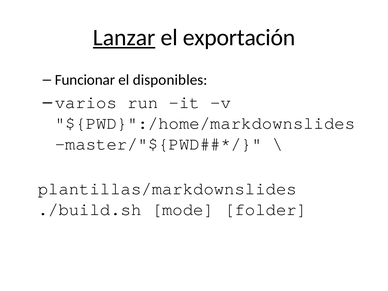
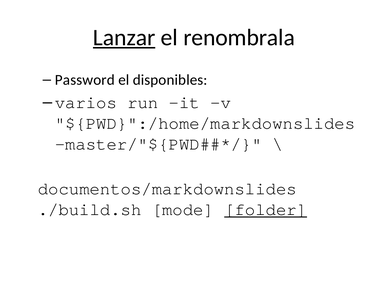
exportación: exportación -> renombrala
Funcionar: Funcionar -> Password
plantillas/markdownslides: plantillas/markdownslides -> documentos/markdownslides
folder underline: none -> present
